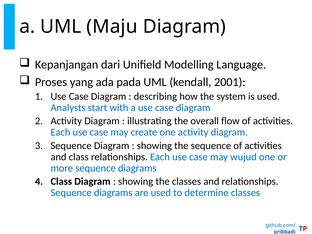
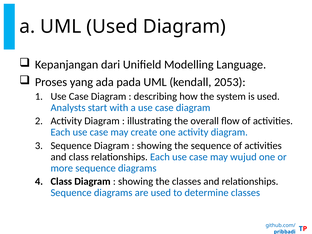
UML Maju: Maju -> Used
2001: 2001 -> 2053
